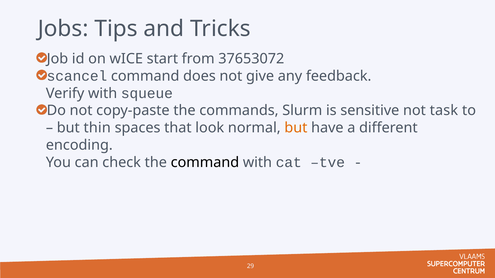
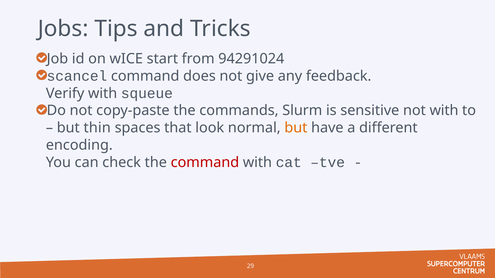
37653072: 37653072 -> 94291024
not task: task -> with
command at (205, 163) colour: black -> red
